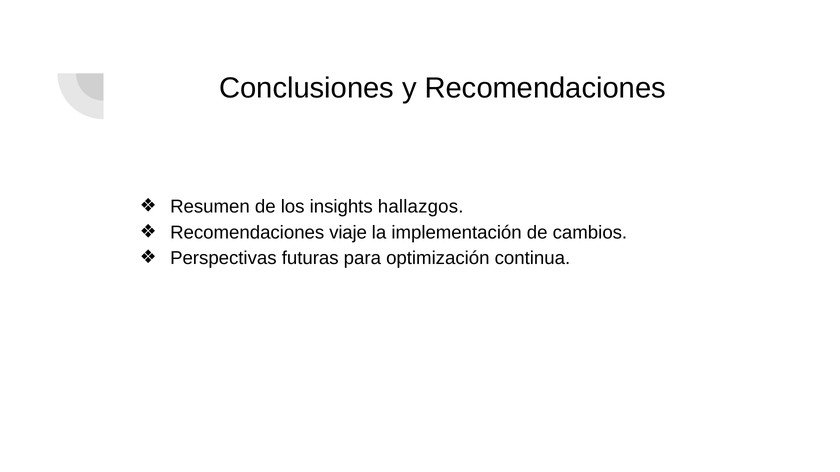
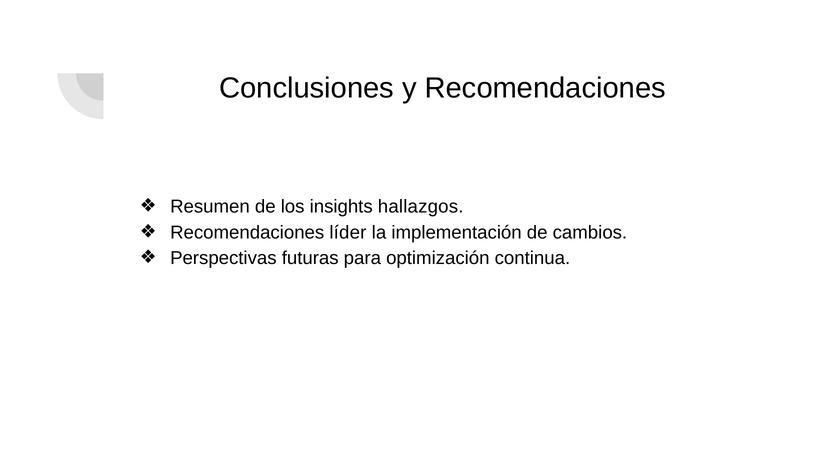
viaje: viaje -> líder
